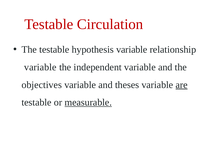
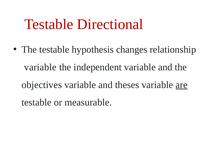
Circulation: Circulation -> Directional
hypothesis variable: variable -> changes
measurable underline: present -> none
